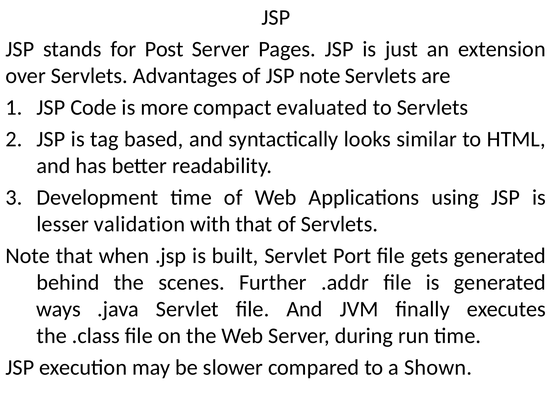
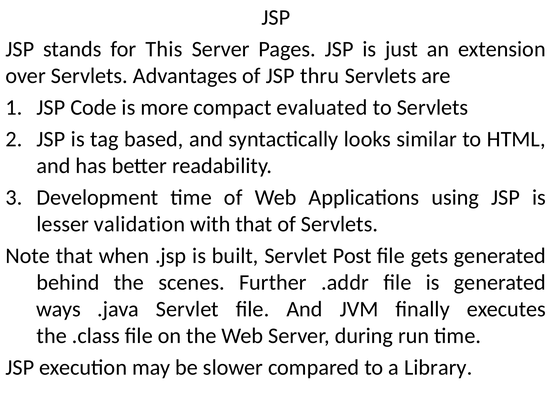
Post: Post -> This
JSP note: note -> thru
Port: Port -> Post
Shown: Shown -> Library
